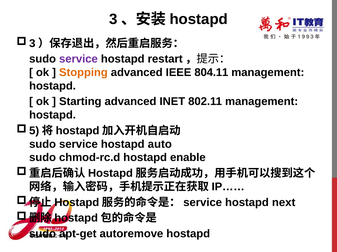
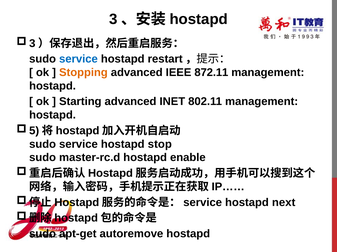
service at (78, 59) colour: purple -> blue
804.11: 804.11 -> 872.11
auto: auto -> stop
chmod-rc.d: chmod-rc.d -> master-rc.d
